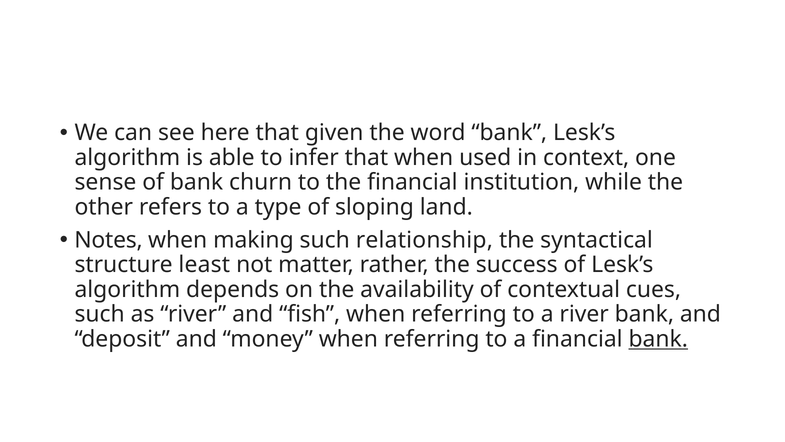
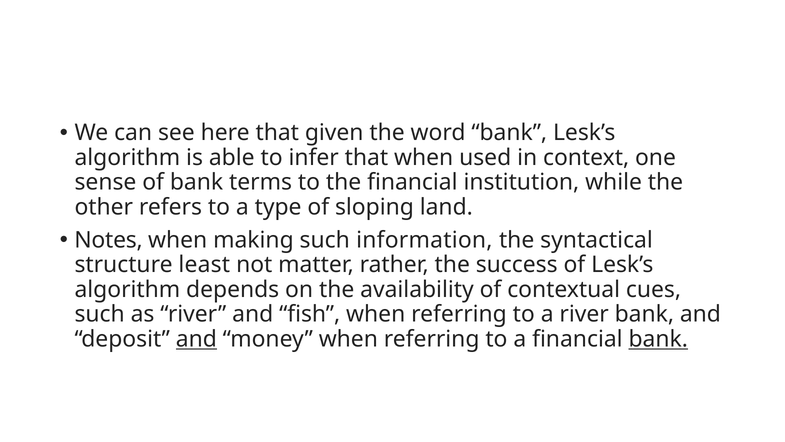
churn: churn -> terms
relationship: relationship -> information
and at (196, 339) underline: none -> present
